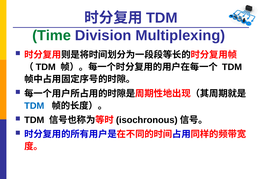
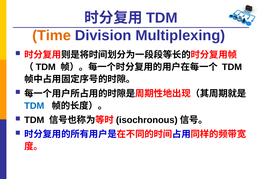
Time colour: green -> orange
